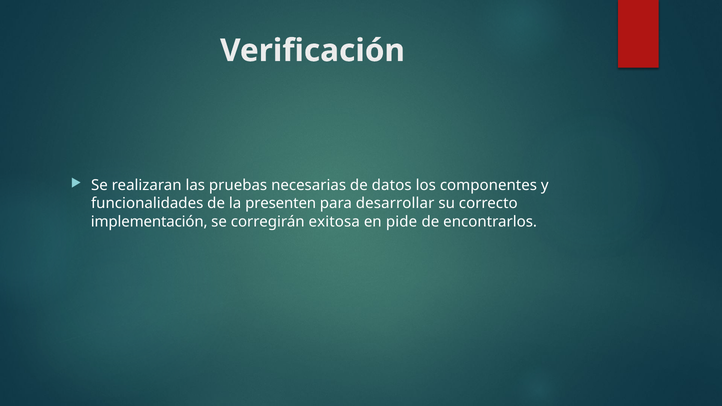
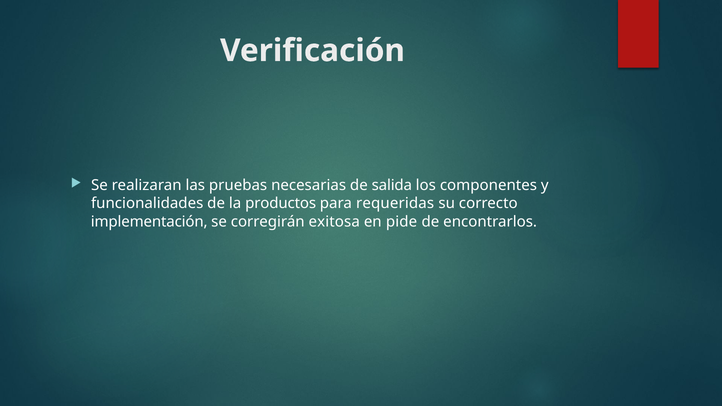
datos: datos -> salida
presenten: presenten -> productos
desarrollar: desarrollar -> requeridas
